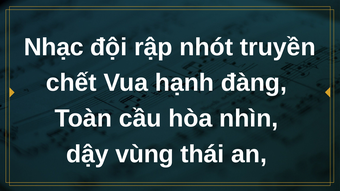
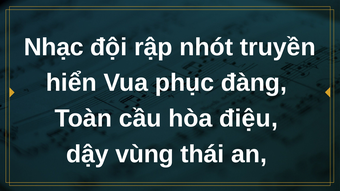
chết: chết -> hiển
hạnh: hạnh -> phục
nhìn: nhìn -> điệu
